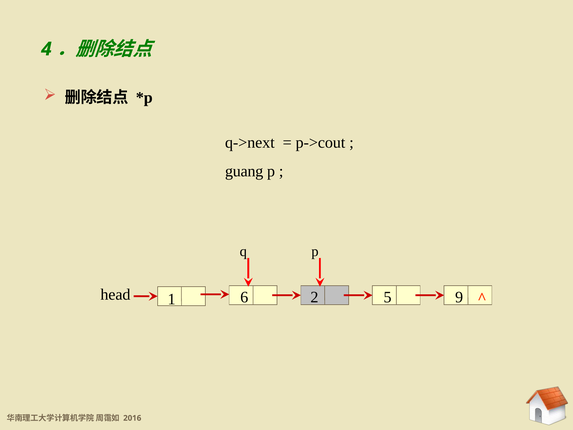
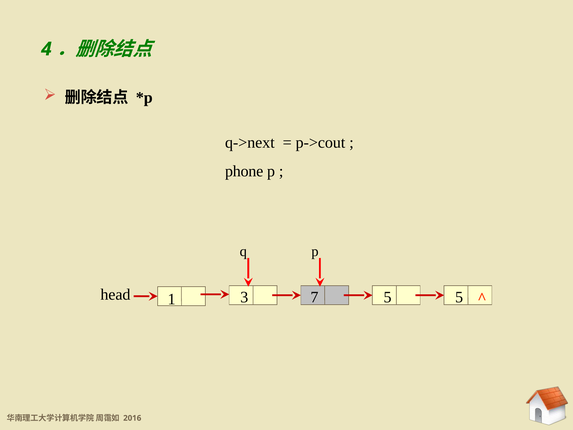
guang: guang -> phone
2: 2 -> 7
5 9: 9 -> 5
6: 6 -> 3
